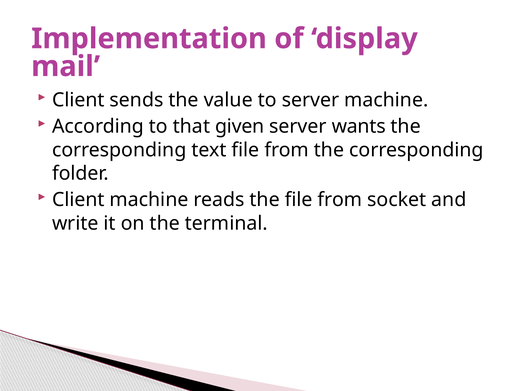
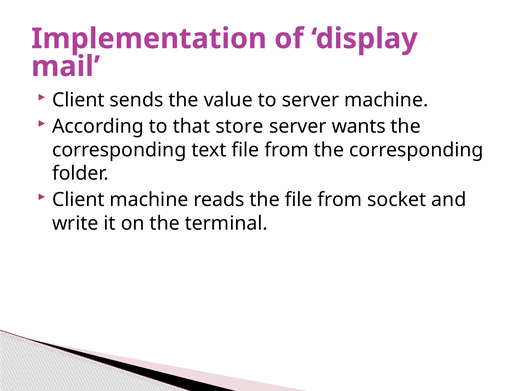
given: given -> store
